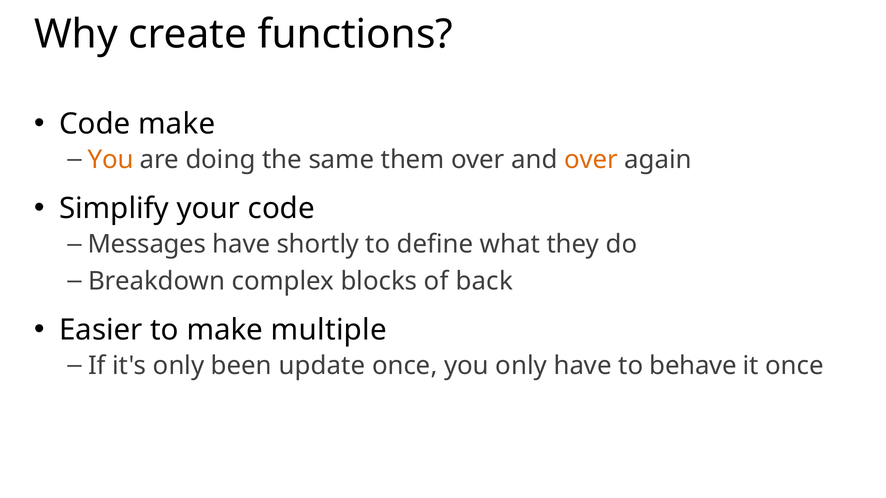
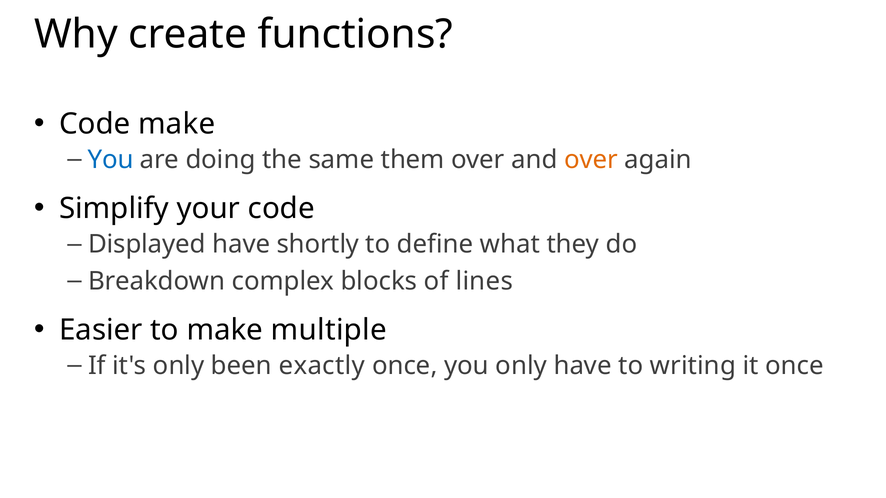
You at (111, 160) colour: orange -> blue
Messages: Messages -> Displayed
back: back -> lines
update: update -> exactly
behave: behave -> writing
